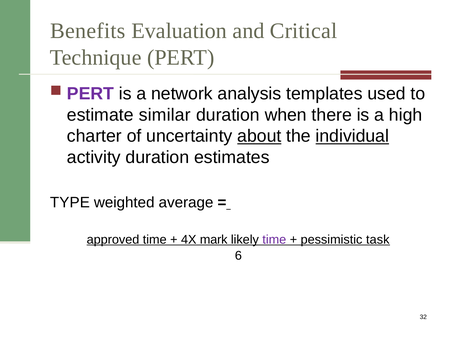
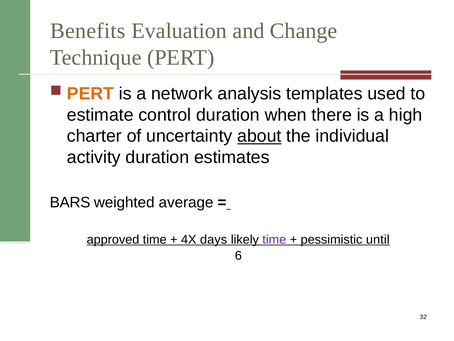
Critical: Critical -> Change
PERT at (90, 94) colour: purple -> orange
similar: similar -> control
individual underline: present -> none
TYPE: TYPE -> BARS
mark: mark -> days
task: task -> until
